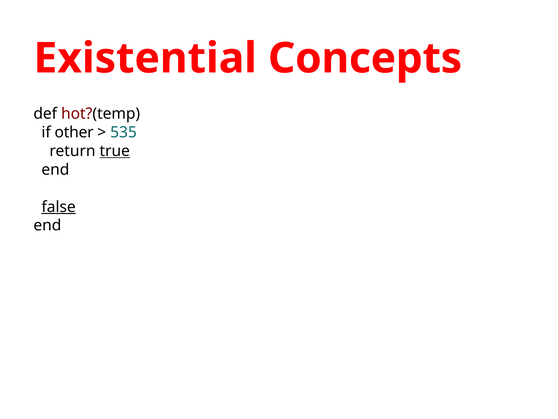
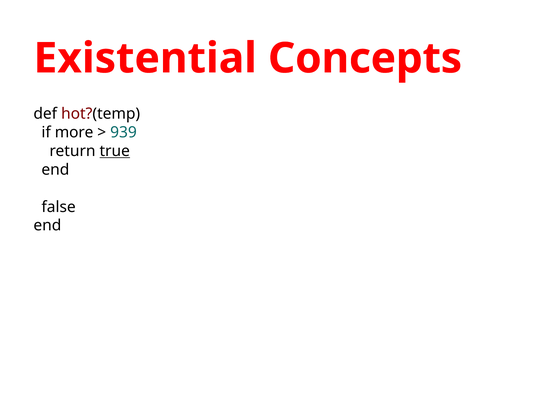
other: other -> more
535: 535 -> 939
false underline: present -> none
